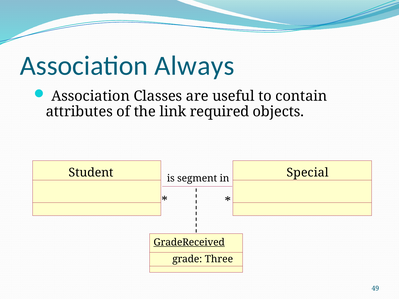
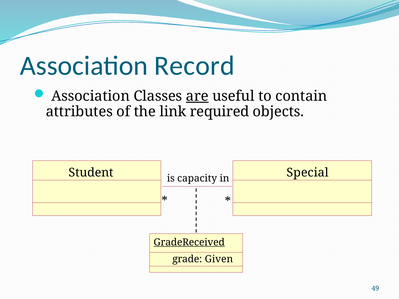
Always: Always -> Record
are underline: none -> present
segment: segment -> capacity
Three: Three -> Given
